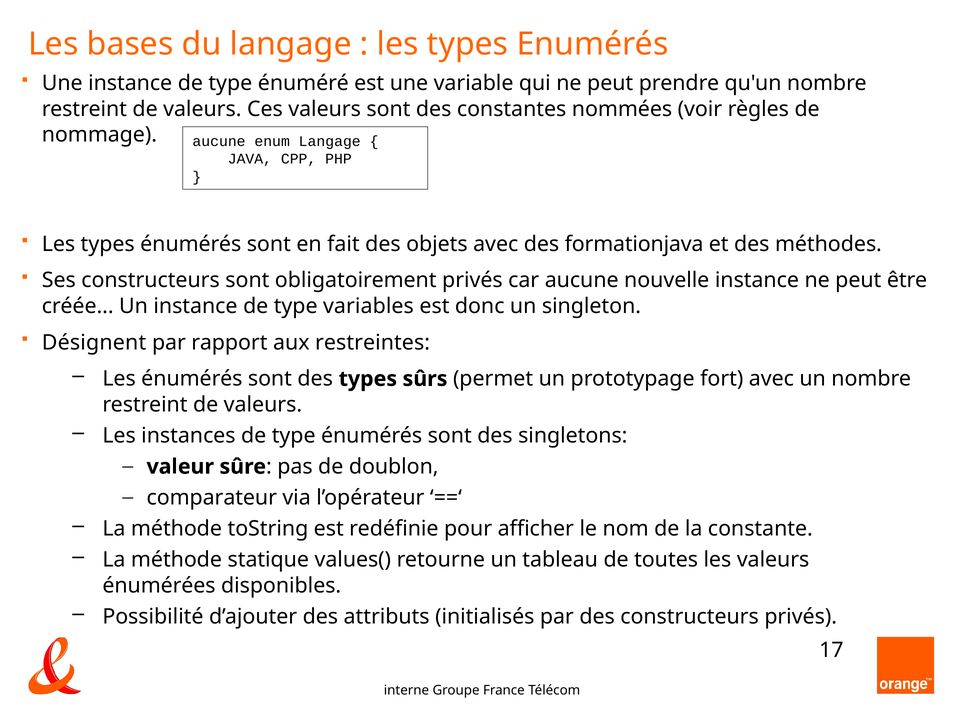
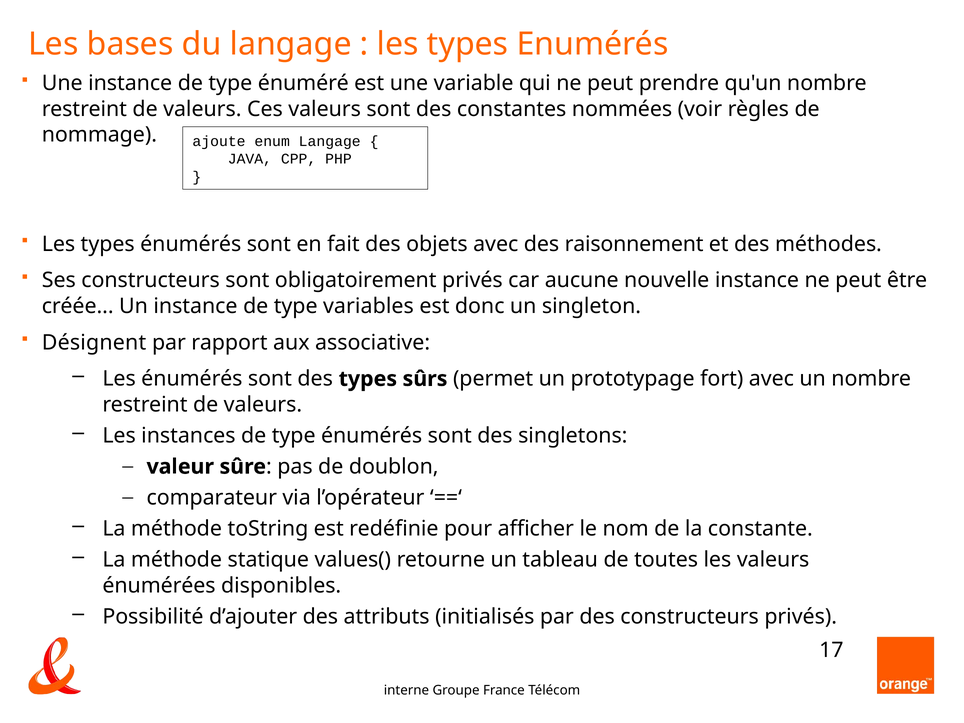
aucune at (219, 141): aucune -> ajoute
formationjava: formationjava -> raisonnement
restreintes: restreintes -> associative
